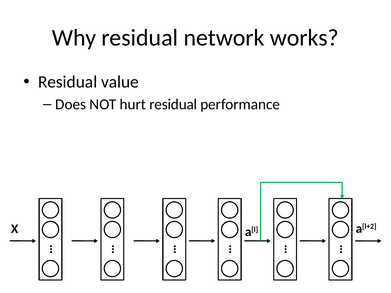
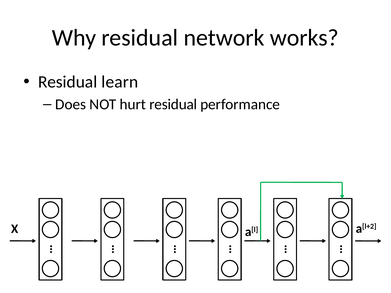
value: value -> learn
